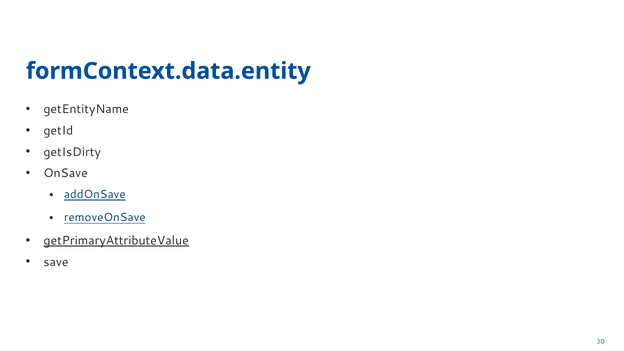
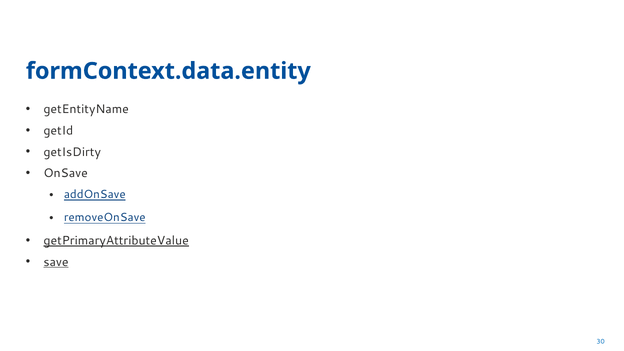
save underline: none -> present
